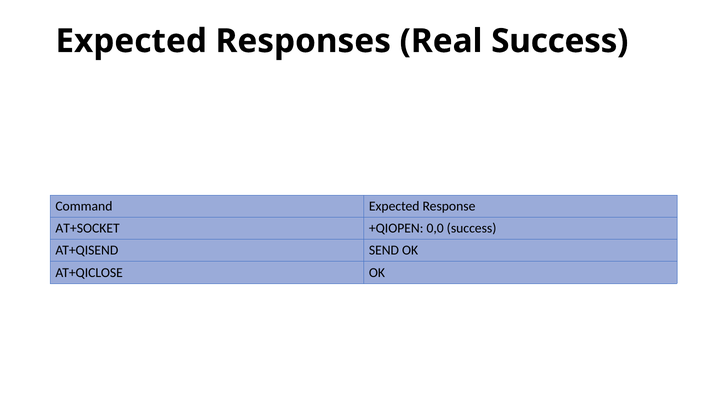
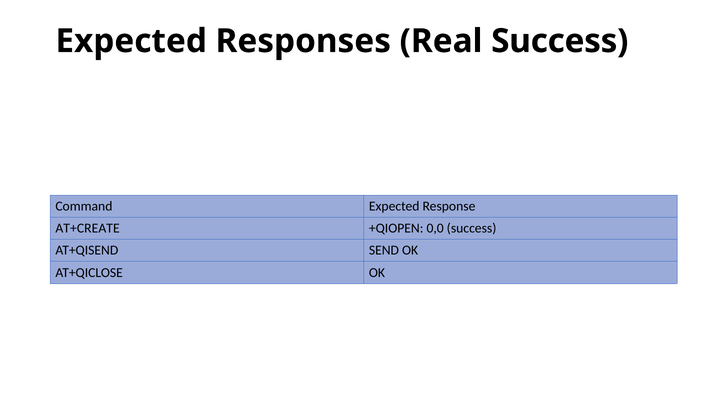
AT+SOCKET: AT+SOCKET -> AT+CREATE
